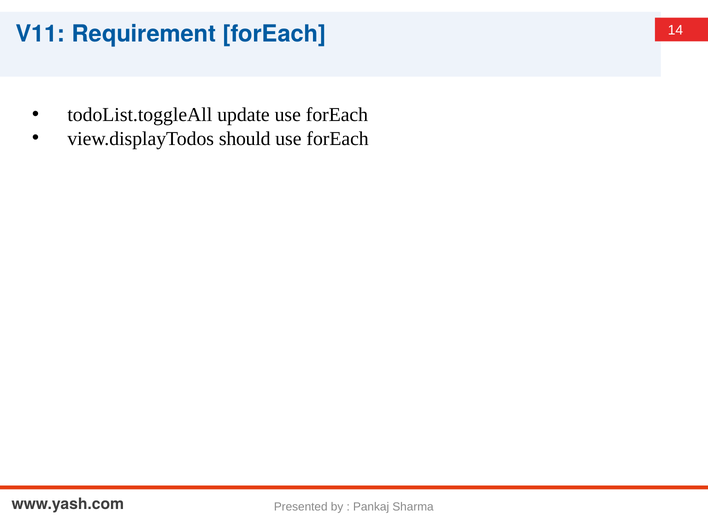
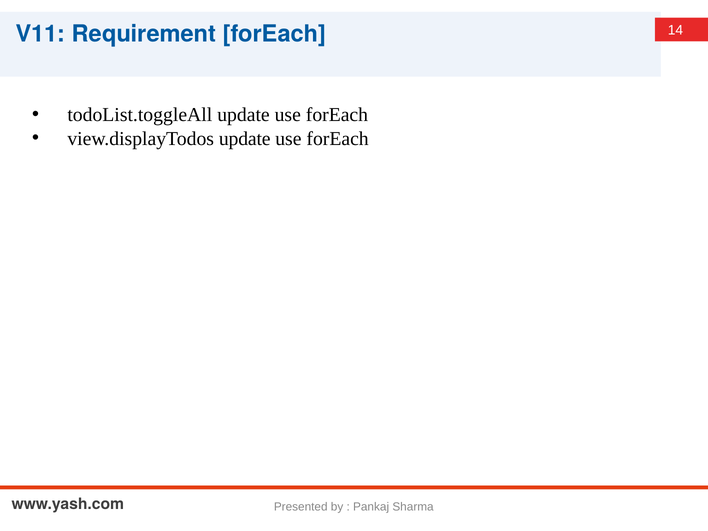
view.displayTodos should: should -> update
